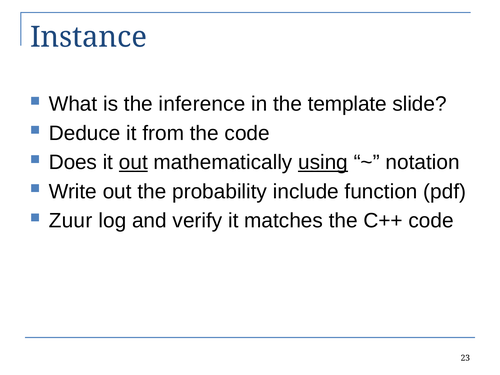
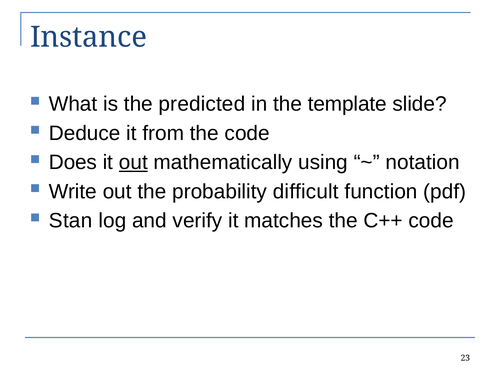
inference: inference -> predicted
using underline: present -> none
include: include -> difficult
Zuur: Zuur -> Stan
